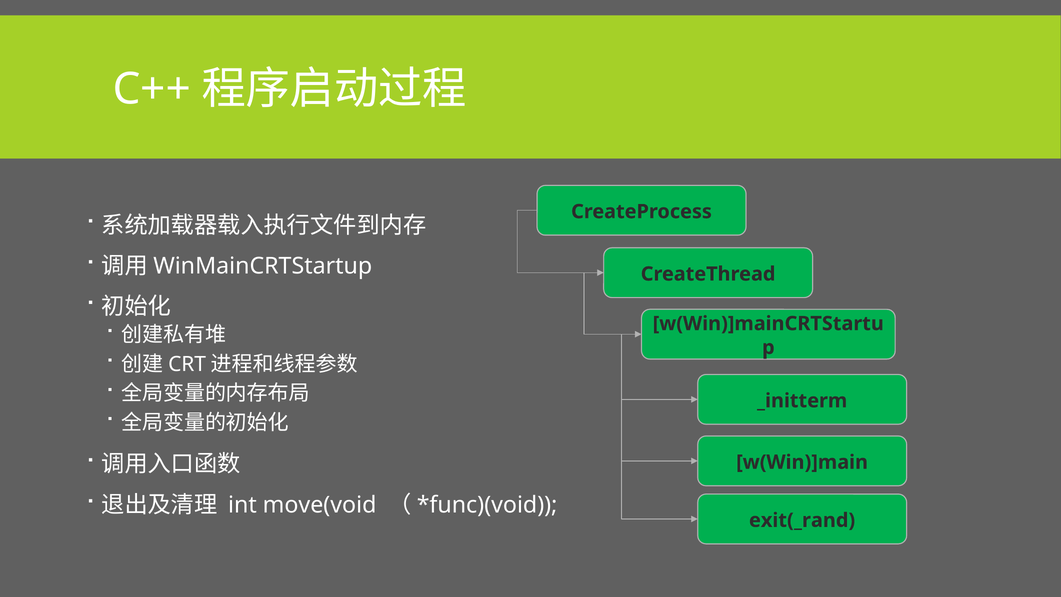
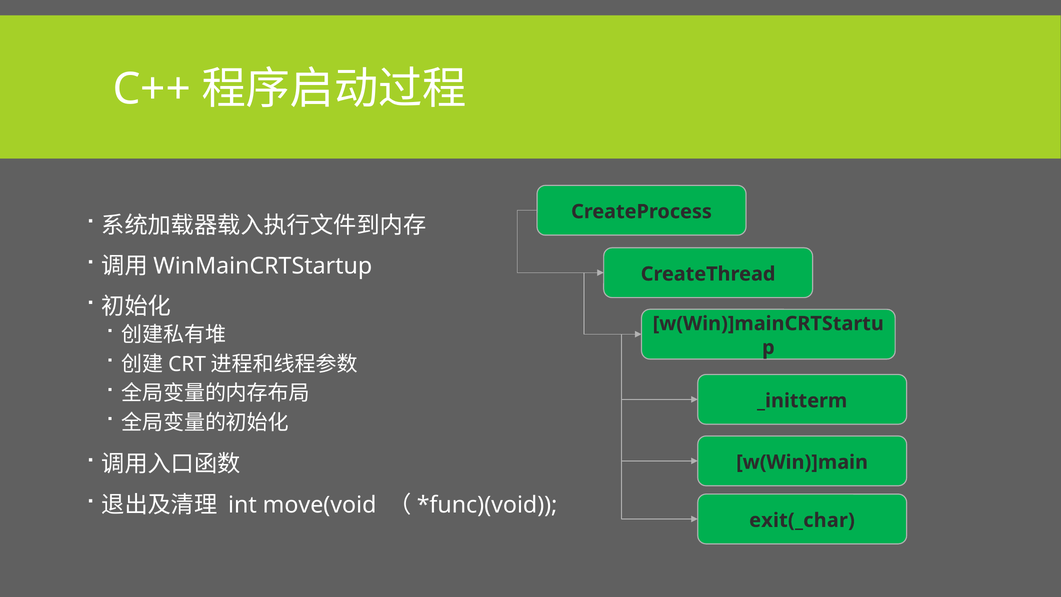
exit(_rand: exit(_rand -> exit(_char
